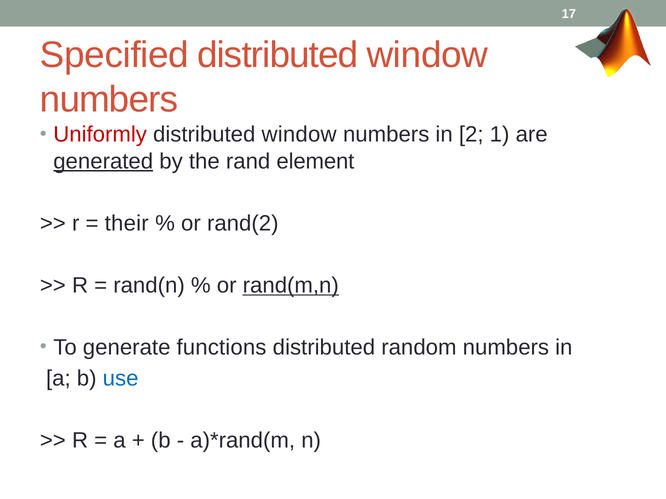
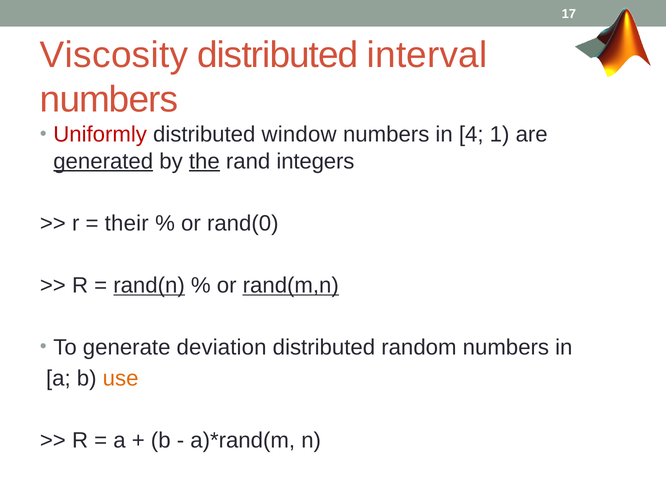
Specified: Specified -> Viscosity
window at (427, 55): window -> interval
2: 2 -> 4
the underline: none -> present
element: element -> integers
rand(2: rand(2 -> rand(0
rand(n underline: none -> present
functions: functions -> deviation
use colour: blue -> orange
